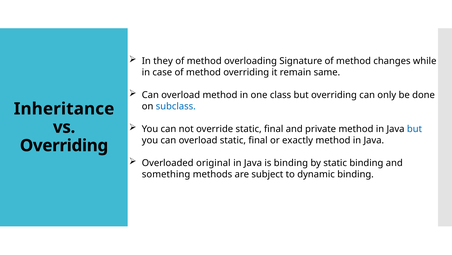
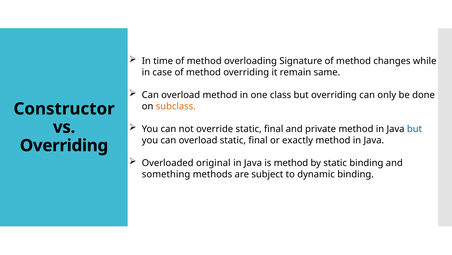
they: they -> time
subclass colour: blue -> orange
Inheritance: Inheritance -> Constructor
is binding: binding -> method
